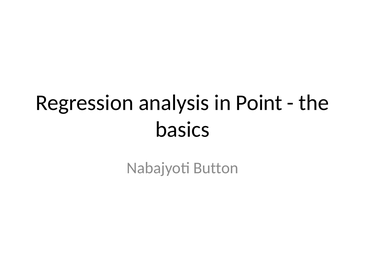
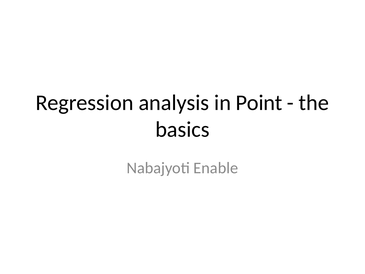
Button: Button -> Enable
